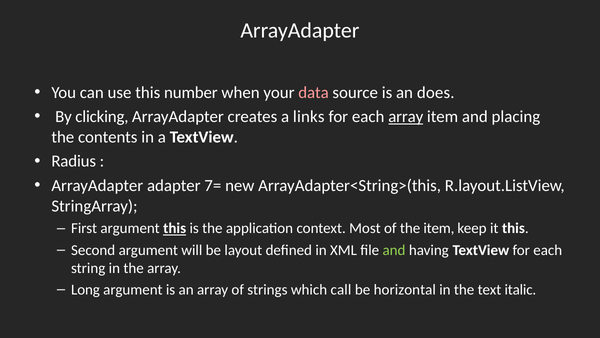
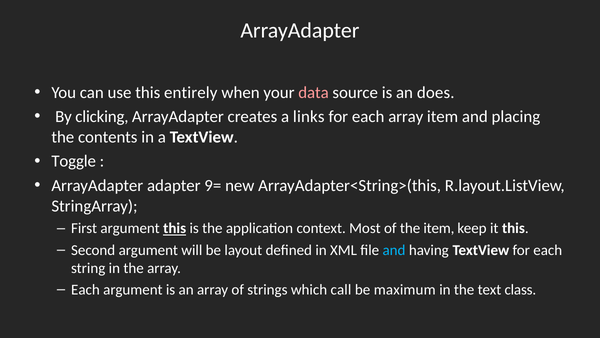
number: number -> entirely
array at (406, 117) underline: present -> none
Radius: Radius -> Toggle
7=: 7= -> 9=
and at (394, 250) colour: light green -> light blue
Long at (85, 289): Long -> Each
horizontal: horizontal -> maximum
italic: italic -> class
